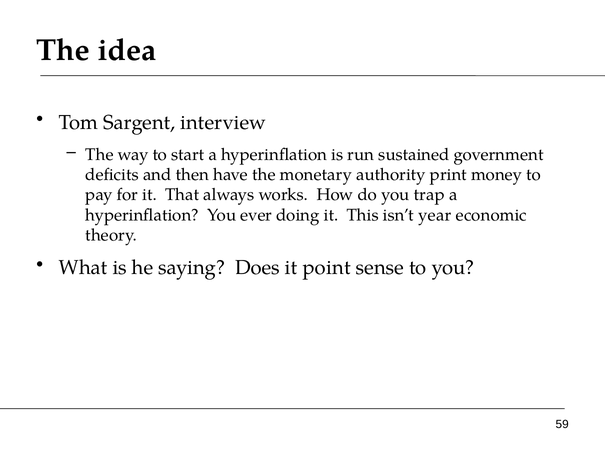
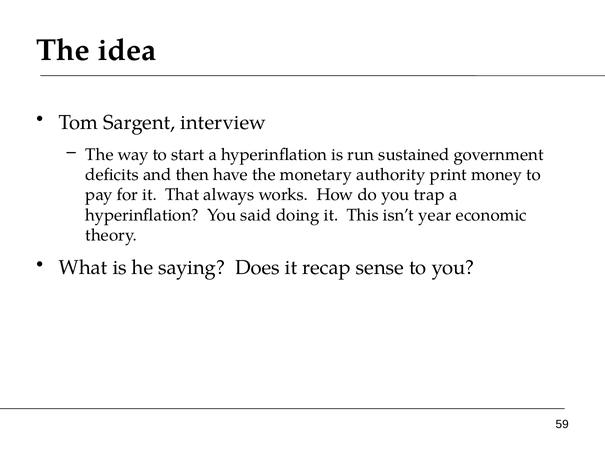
ever: ever -> said
point: point -> recap
